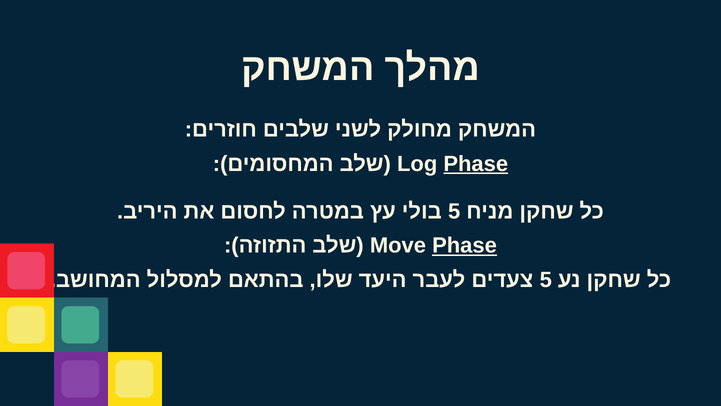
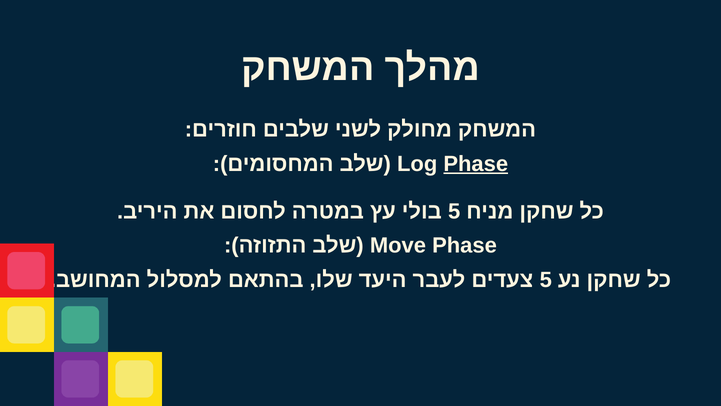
Phase at (465, 245) underline: present -> none
